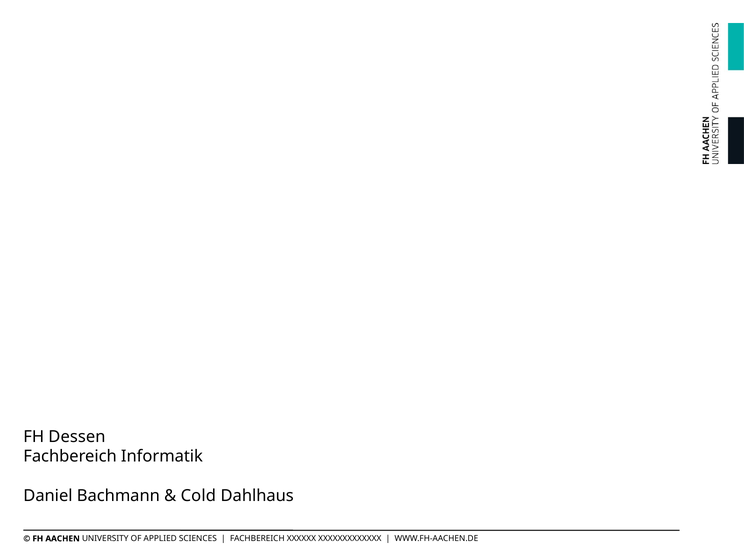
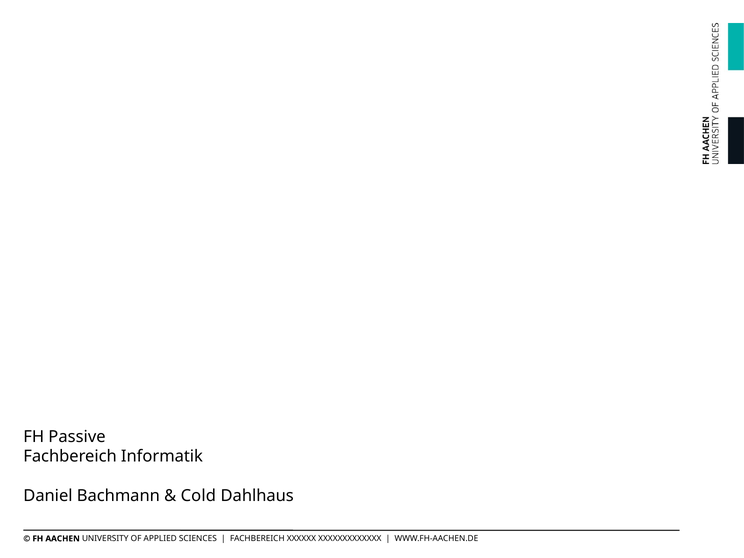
Dessen: Dessen -> Passive
